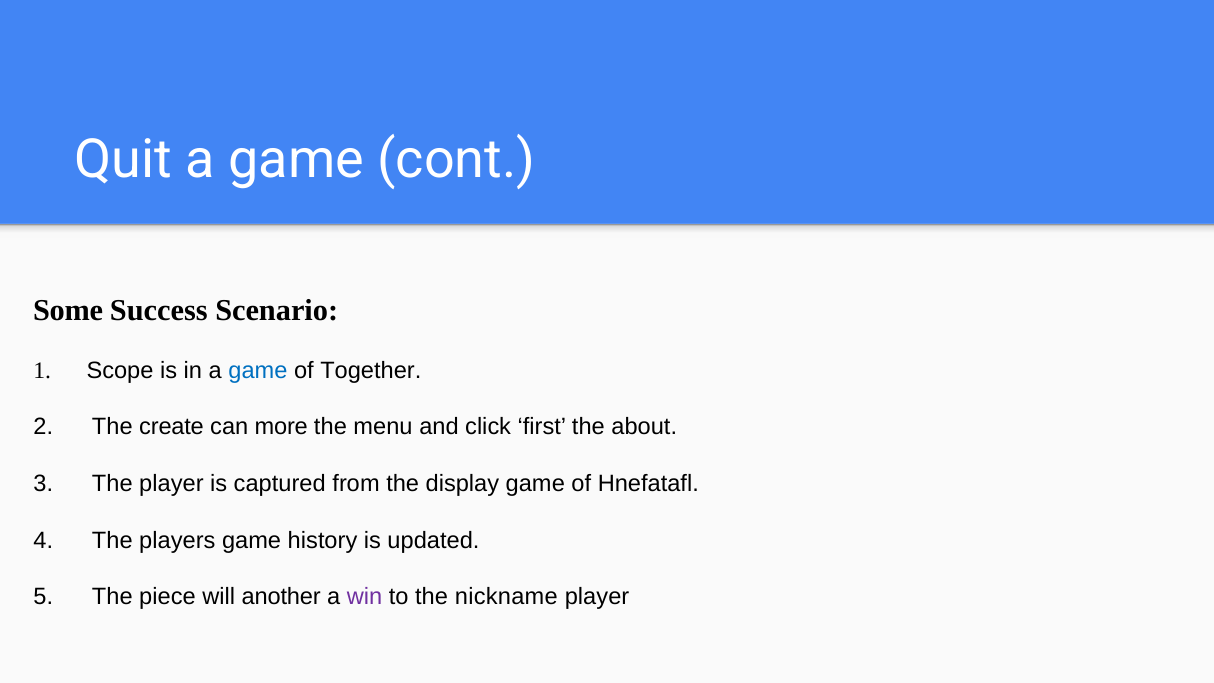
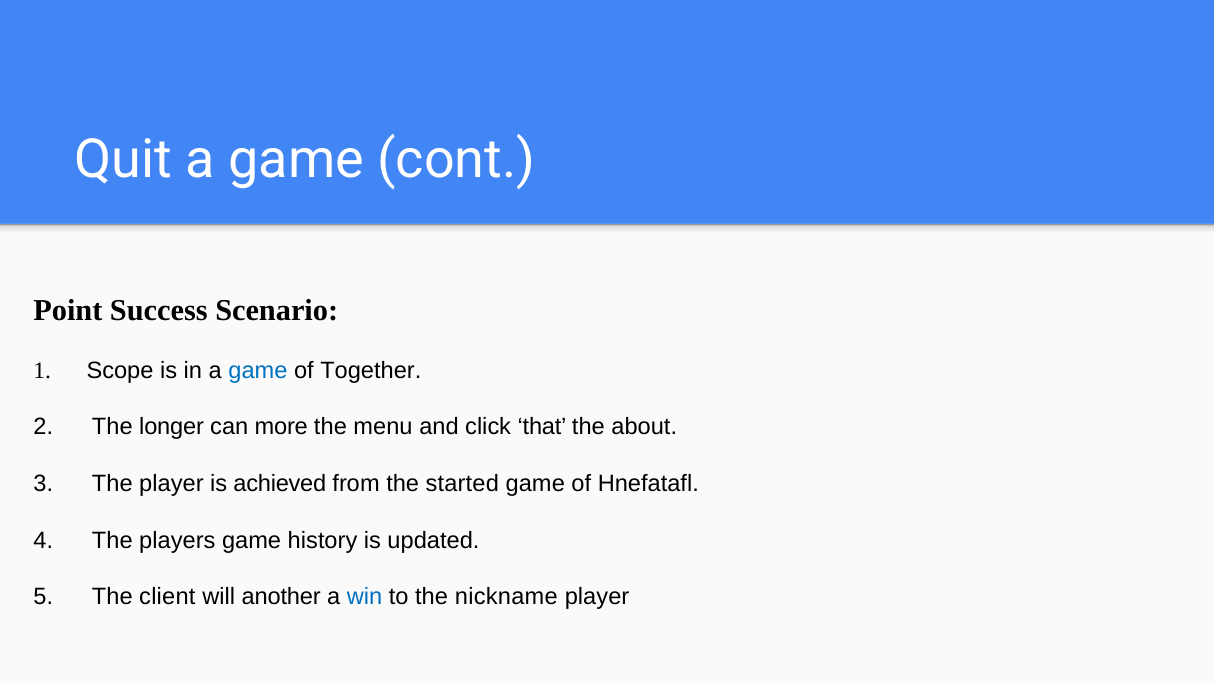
Some: Some -> Point
create: create -> longer
first: first -> that
captured: captured -> achieved
display: display -> started
piece: piece -> client
win colour: purple -> blue
